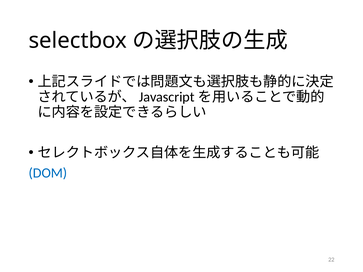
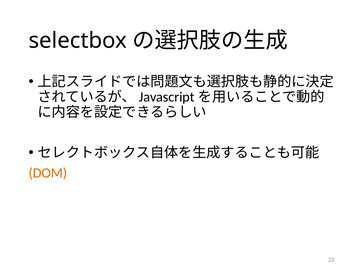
DOM colour: blue -> orange
